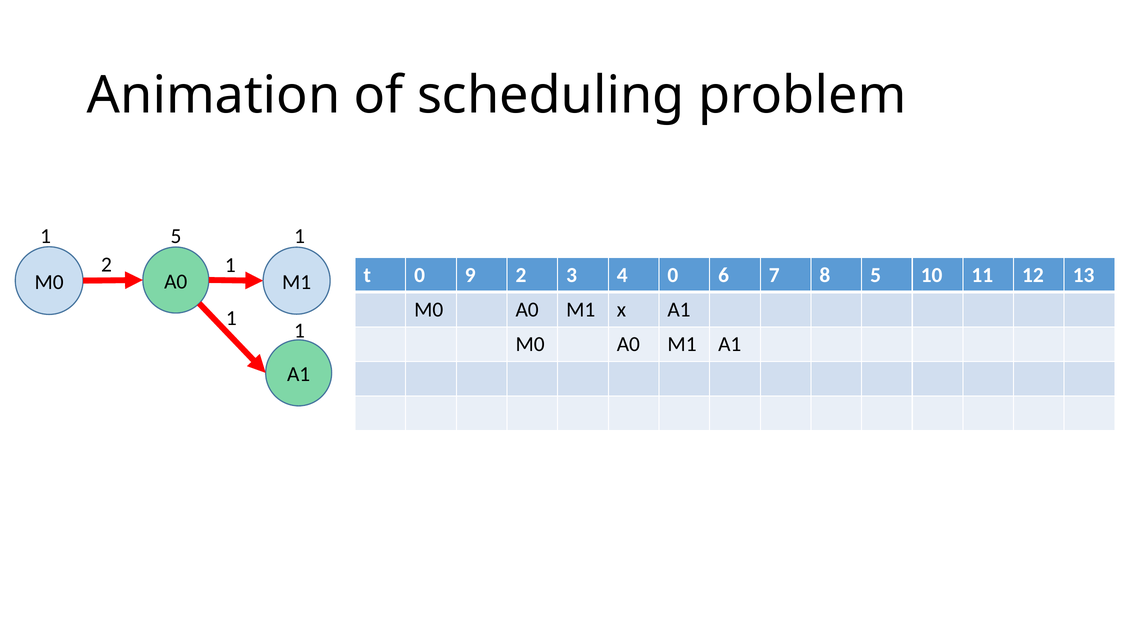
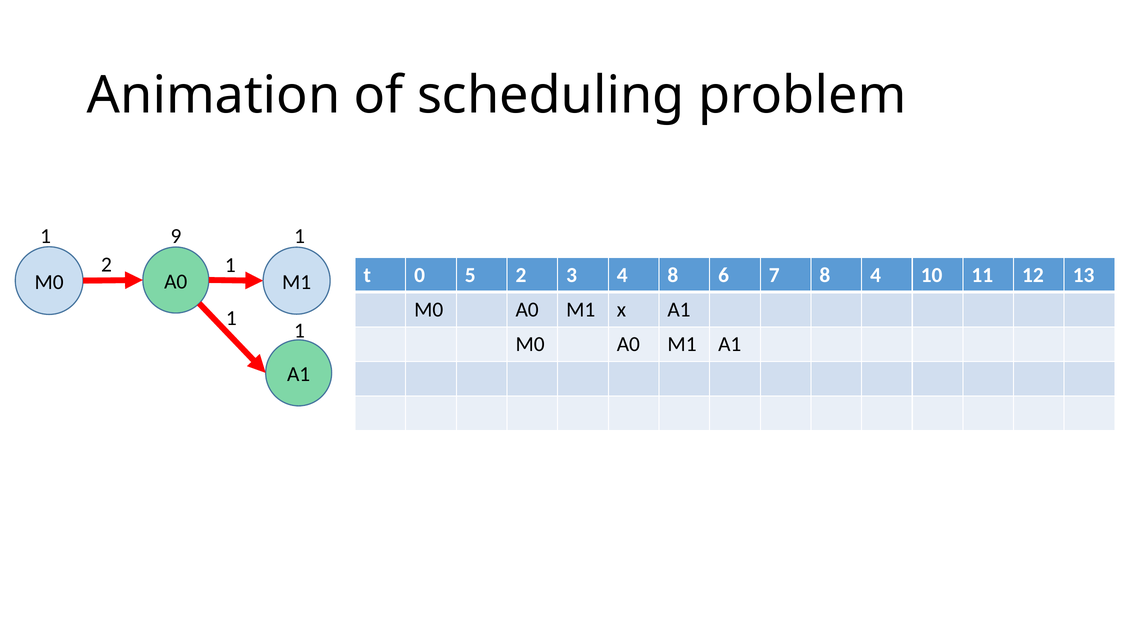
1 5: 5 -> 9
9: 9 -> 5
4 0: 0 -> 8
8 5: 5 -> 4
